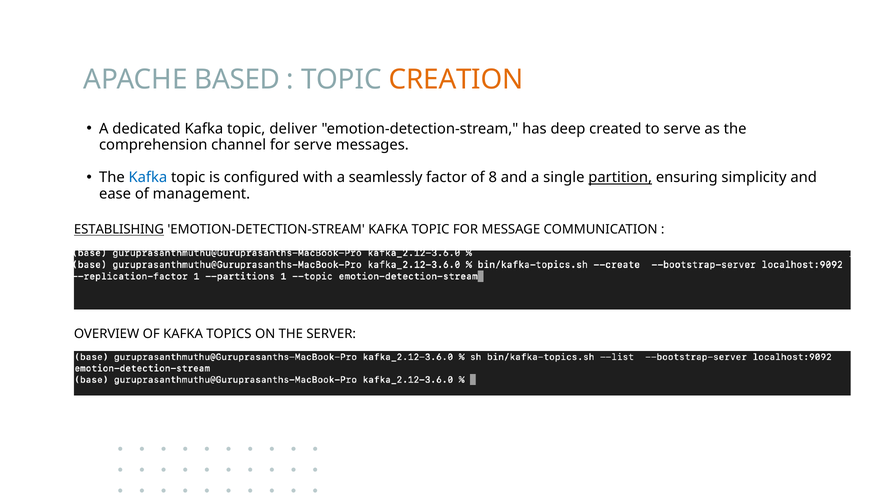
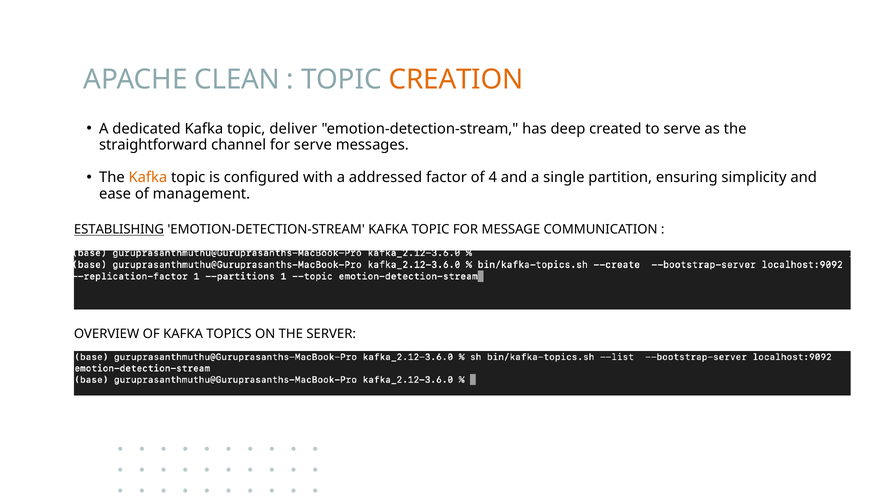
BASED: BASED -> CLEAN
comprehension: comprehension -> straightforward
Kafka at (148, 178) colour: blue -> orange
seamlessly: seamlessly -> addressed
8: 8 -> 4
partition underline: present -> none
